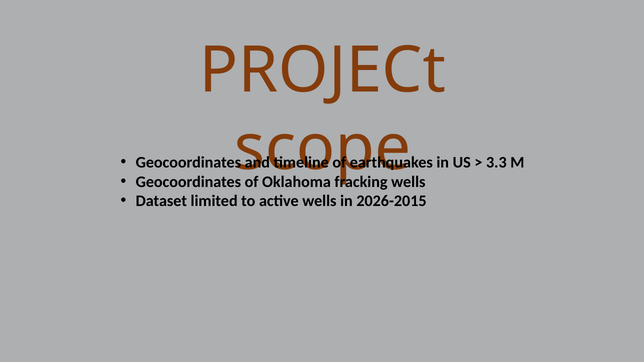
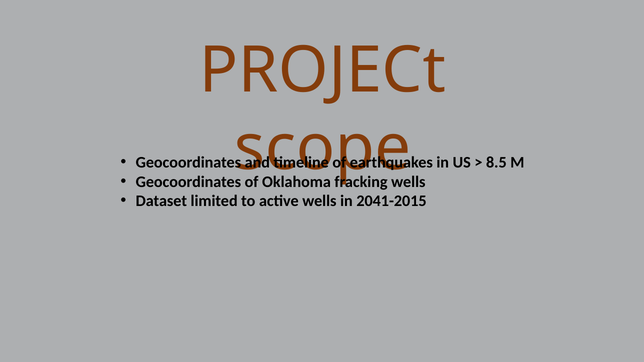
3.3: 3.3 -> 8.5
2026-2015: 2026-2015 -> 2041-2015
